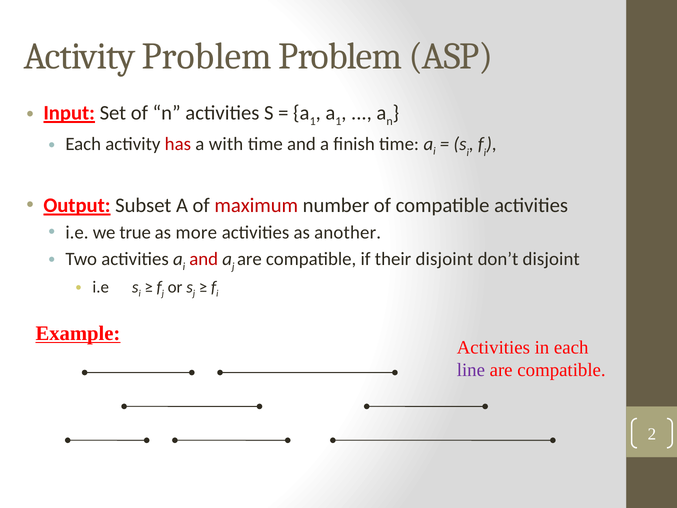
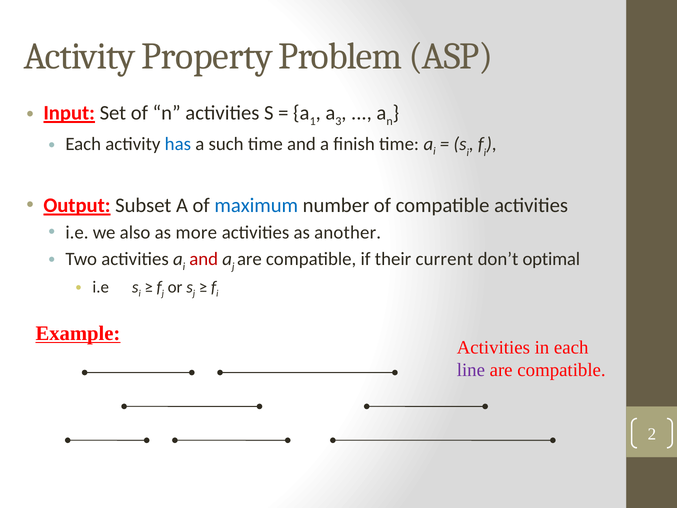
Activity Problem: Problem -> Property
1 at (338, 121): 1 -> 3
has colour: red -> blue
with: with -> such
maximum colour: red -> blue
true: true -> also
their disjoint: disjoint -> current
don’t disjoint: disjoint -> optimal
